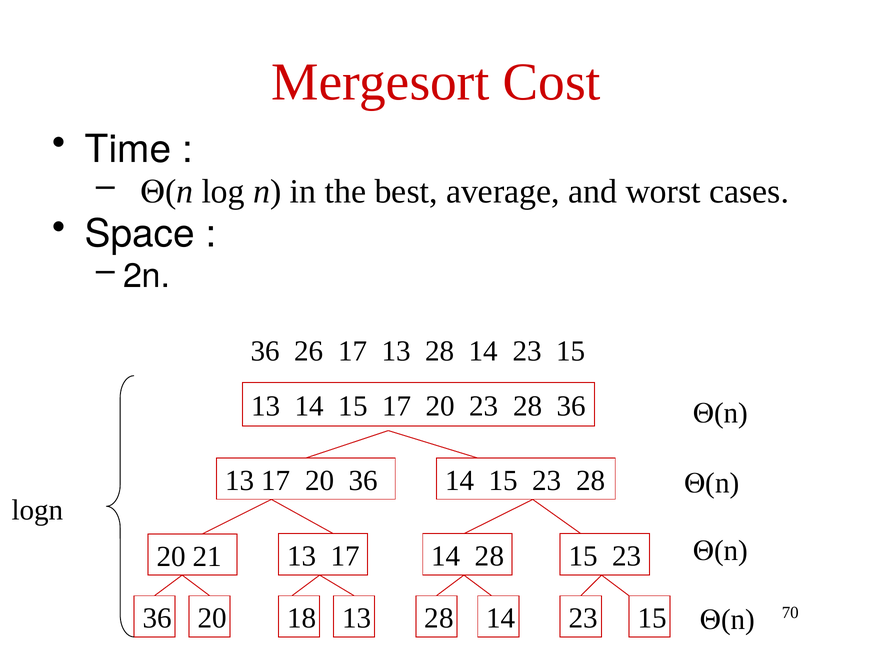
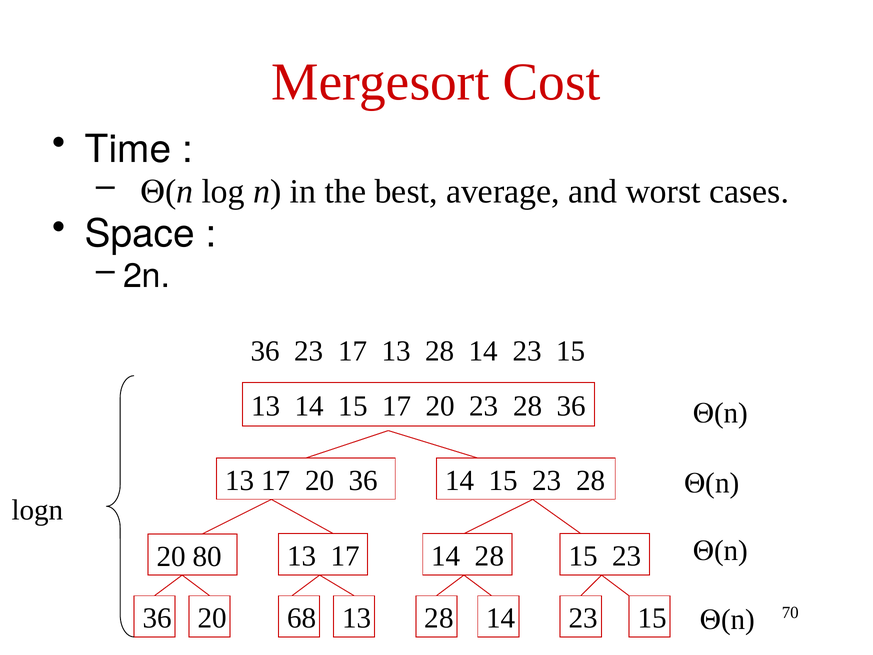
36 26: 26 -> 23
21: 21 -> 80
18: 18 -> 68
